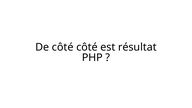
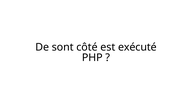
De côté: côté -> sont
résultat: résultat -> exécuté
